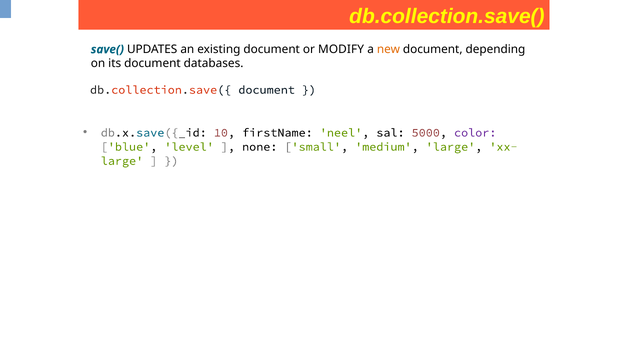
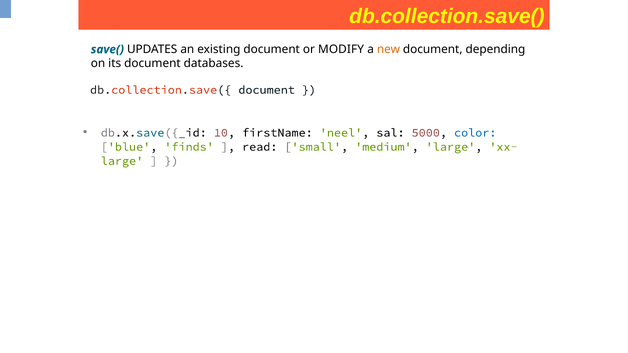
color colour: purple -> blue
level: level -> finds
none: none -> read
